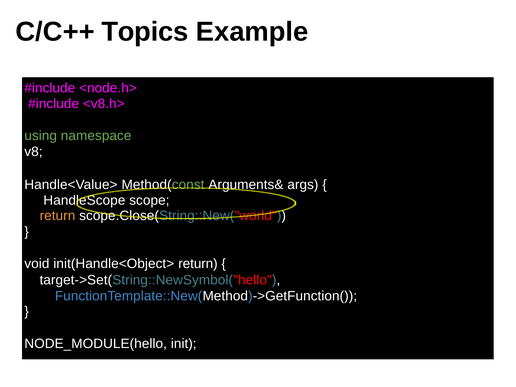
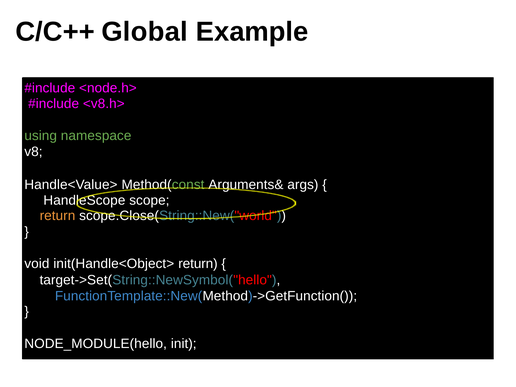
Topics: Topics -> Global
